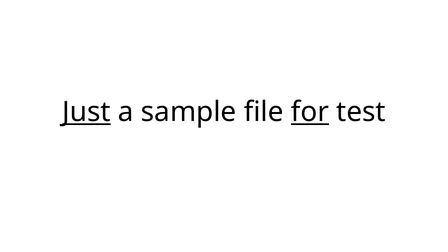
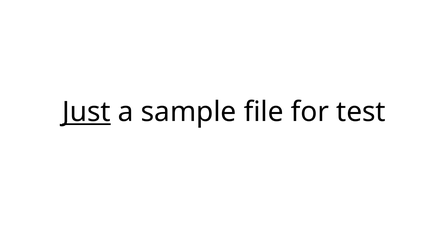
for underline: present -> none
